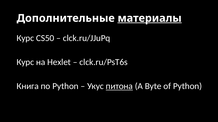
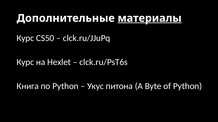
питона underline: present -> none
